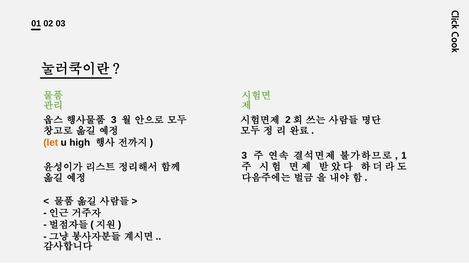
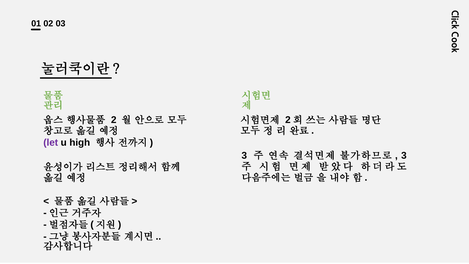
3 at (114, 120): 3 -> 2
let colour: orange -> purple
1 at (404, 155): 1 -> 3
